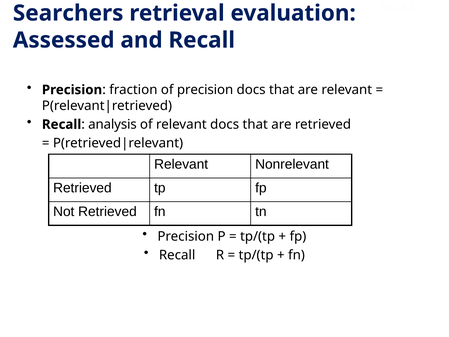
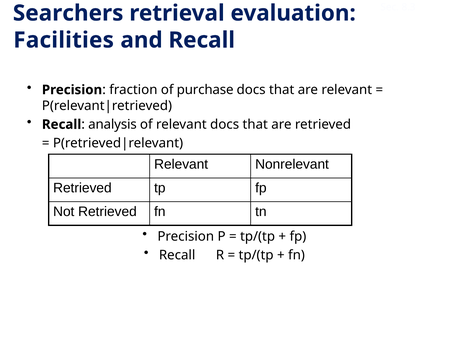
Assessed: Assessed -> Facilities
of precision: precision -> purchase
